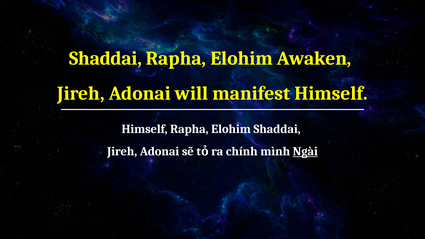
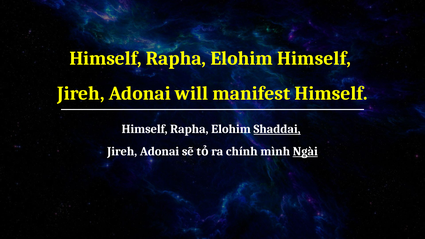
Shaddai at (106, 58): Shaddai -> Himself
Elohim Awaken: Awaken -> Himself
Shaddai at (277, 129) underline: none -> present
